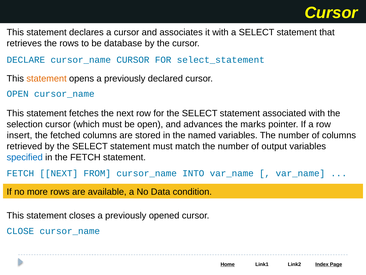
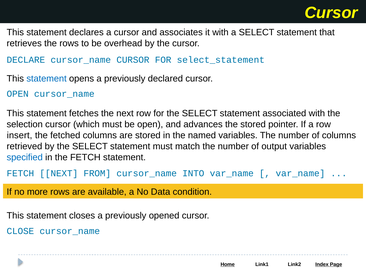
database: database -> overhead
statement at (47, 79) colour: orange -> blue
the marks: marks -> stored
